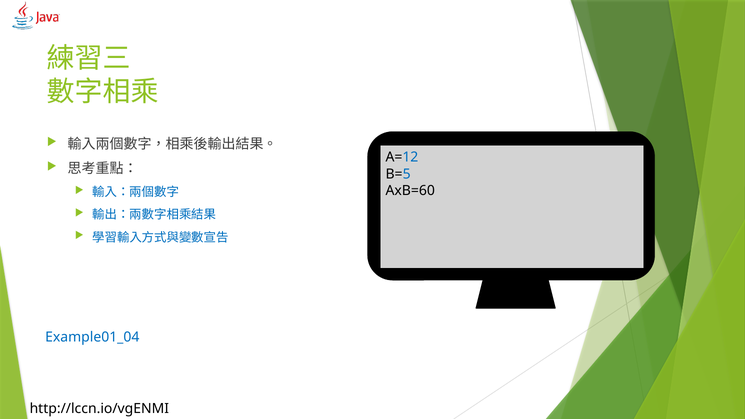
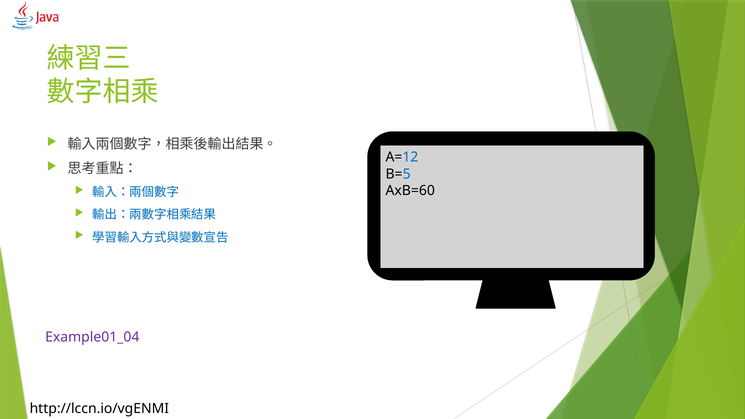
Example01_04 colour: blue -> purple
